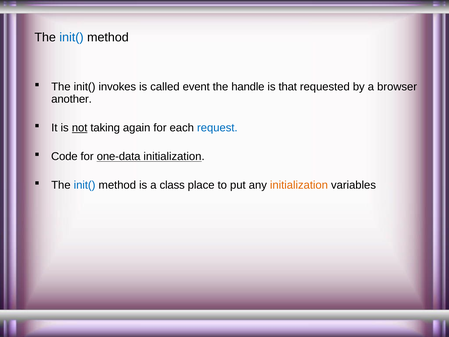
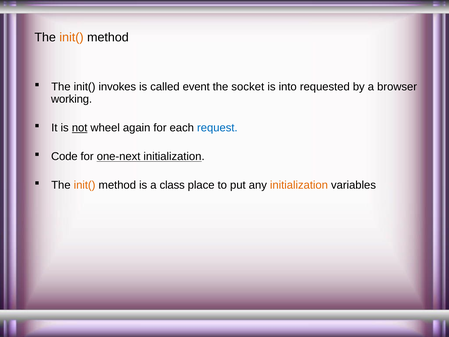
init( at (72, 37) colour: blue -> orange
handle: handle -> socket
that: that -> into
another: another -> working
taking: taking -> wheel
one-data: one-data -> one-next
init( at (85, 185) colour: blue -> orange
